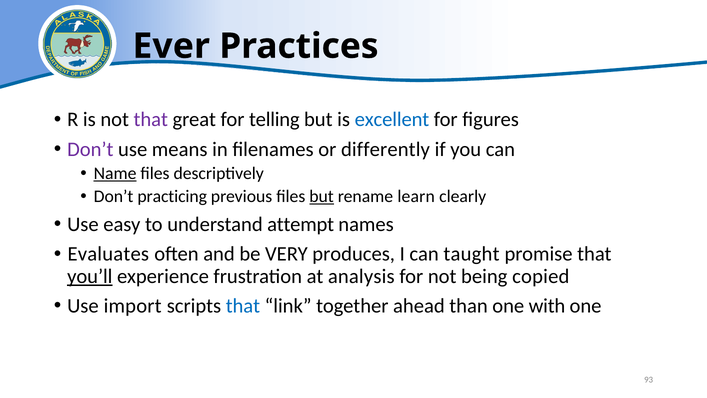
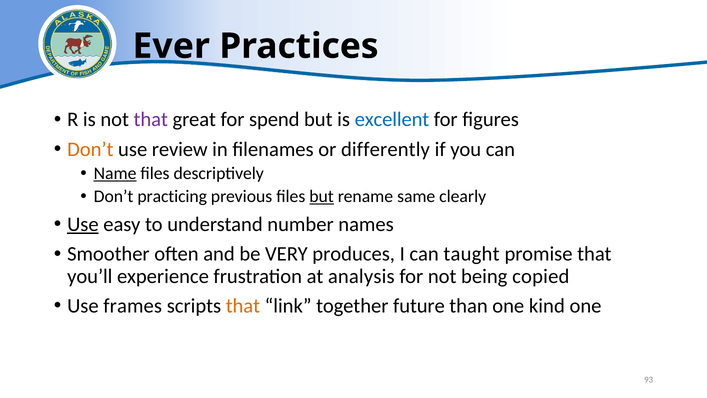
telling: telling -> spend
Don’t at (90, 149) colour: purple -> orange
means: means -> review
learn: learn -> same
Use at (83, 224) underline: none -> present
attempt: attempt -> number
Evaluates: Evaluates -> Smoother
you’ll underline: present -> none
import: import -> frames
that at (243, 306) colour: blue -> orange
ahead: ahead -> future
with: with -> kind
